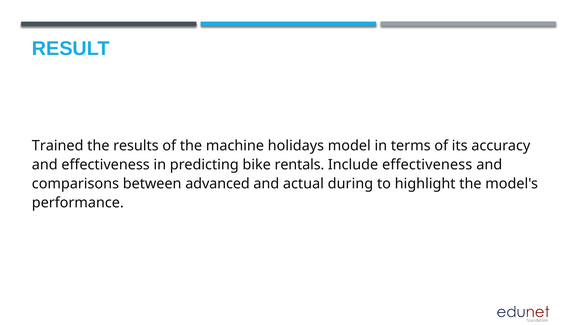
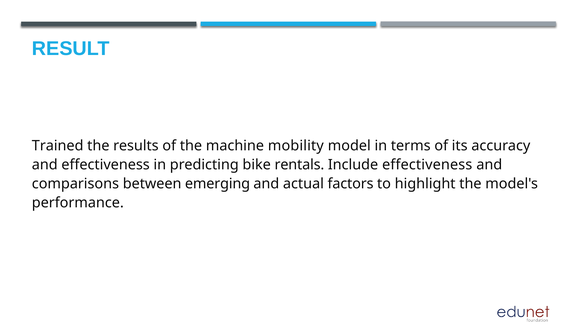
holidays: holidays -> mobility
advanced: advanced -> emerging
during: during -> factors
